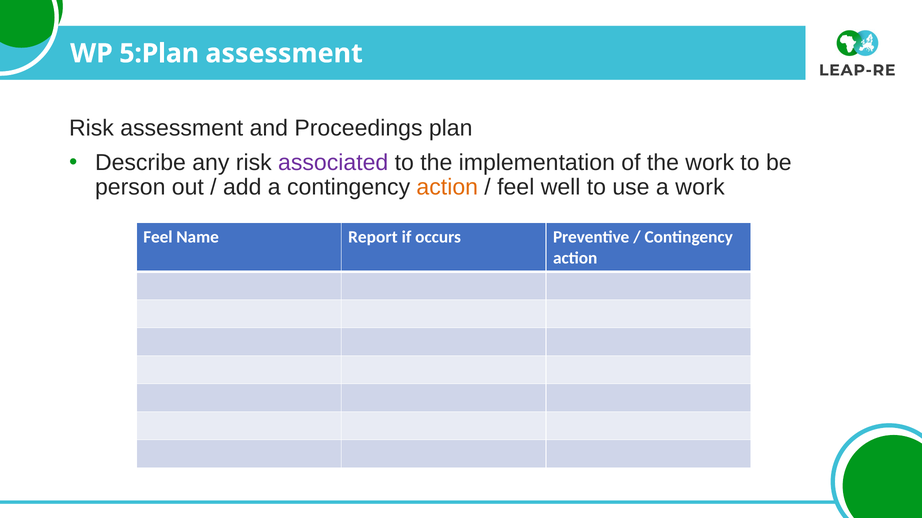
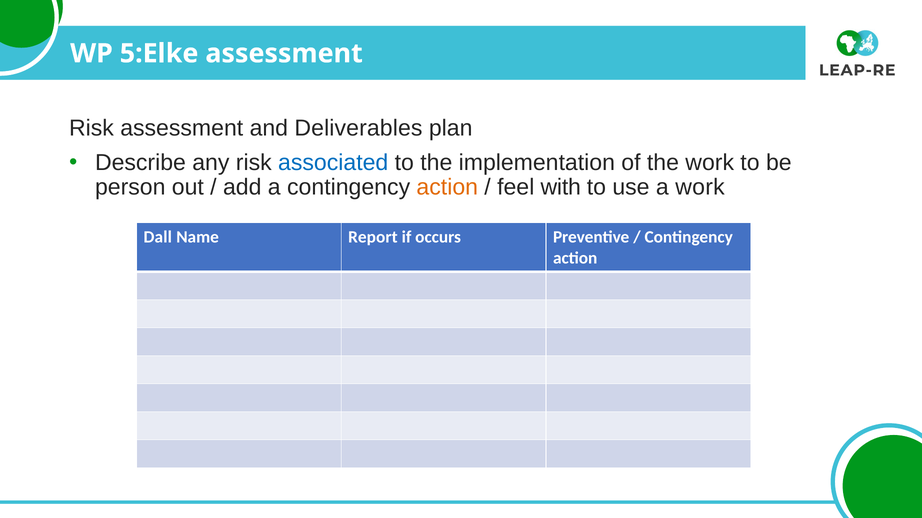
5:Plan: 5:Plan -> 5:Elke
Proceedings: Proceedings -> Deliverables
associated colour: purple -> blue
well: well -> with
Feel at (158, 237): Feel -> Dall
